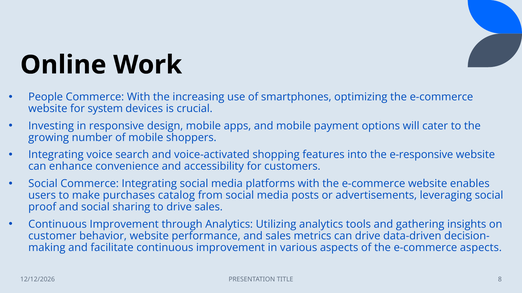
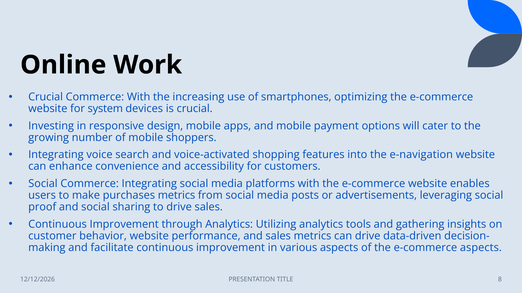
People at (46, 97): People -> Crucial
e-responsive: e-responsive -> e-navigation
purchases catalog: catalog -> metrics
